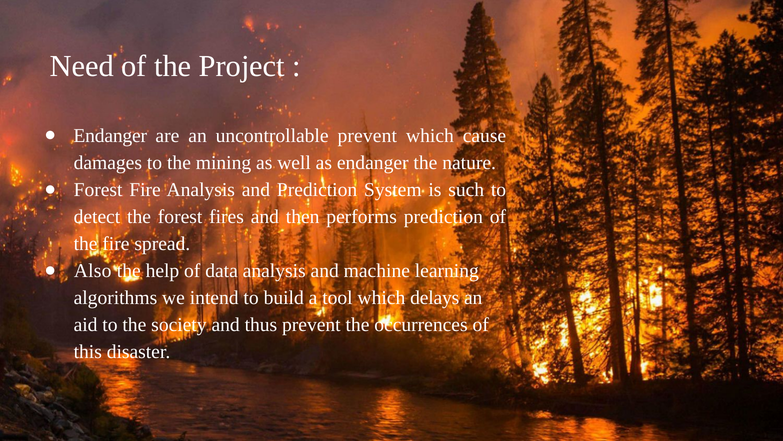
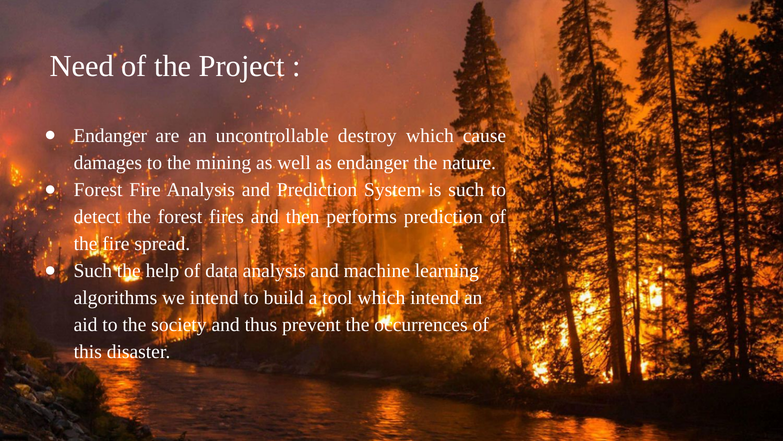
uncontrollable prevent: prevent -> destroy
Also at (93, 271): Also -> Such
which delays: delays -> intend
